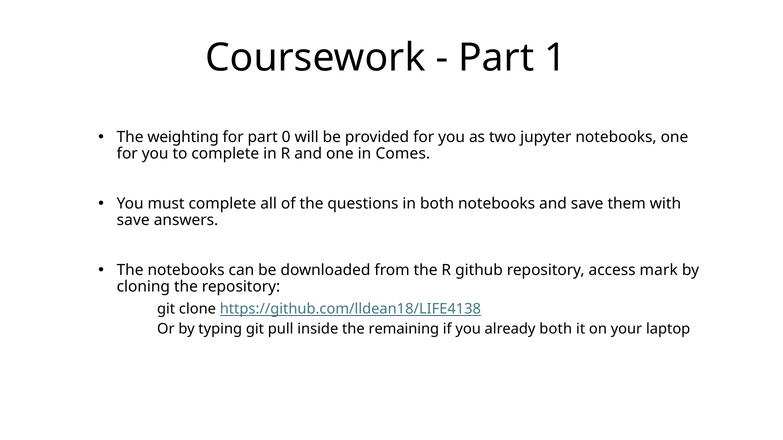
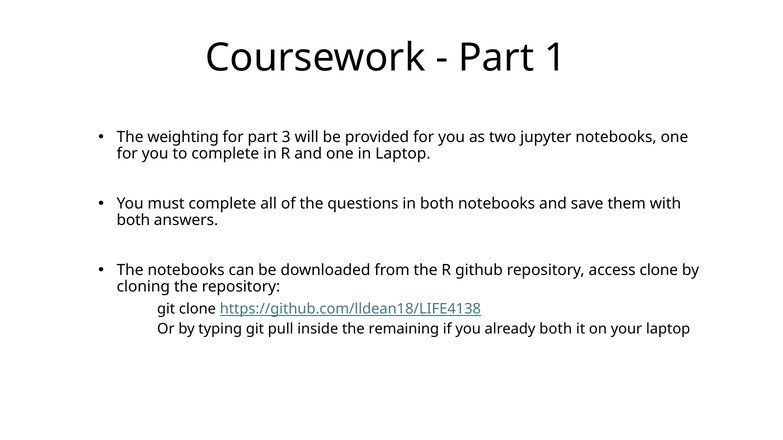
0: 0 -> 3
in Comes: Comes -> Laptop
save at (133, 220): save -> both
access mark: mark -> clone
